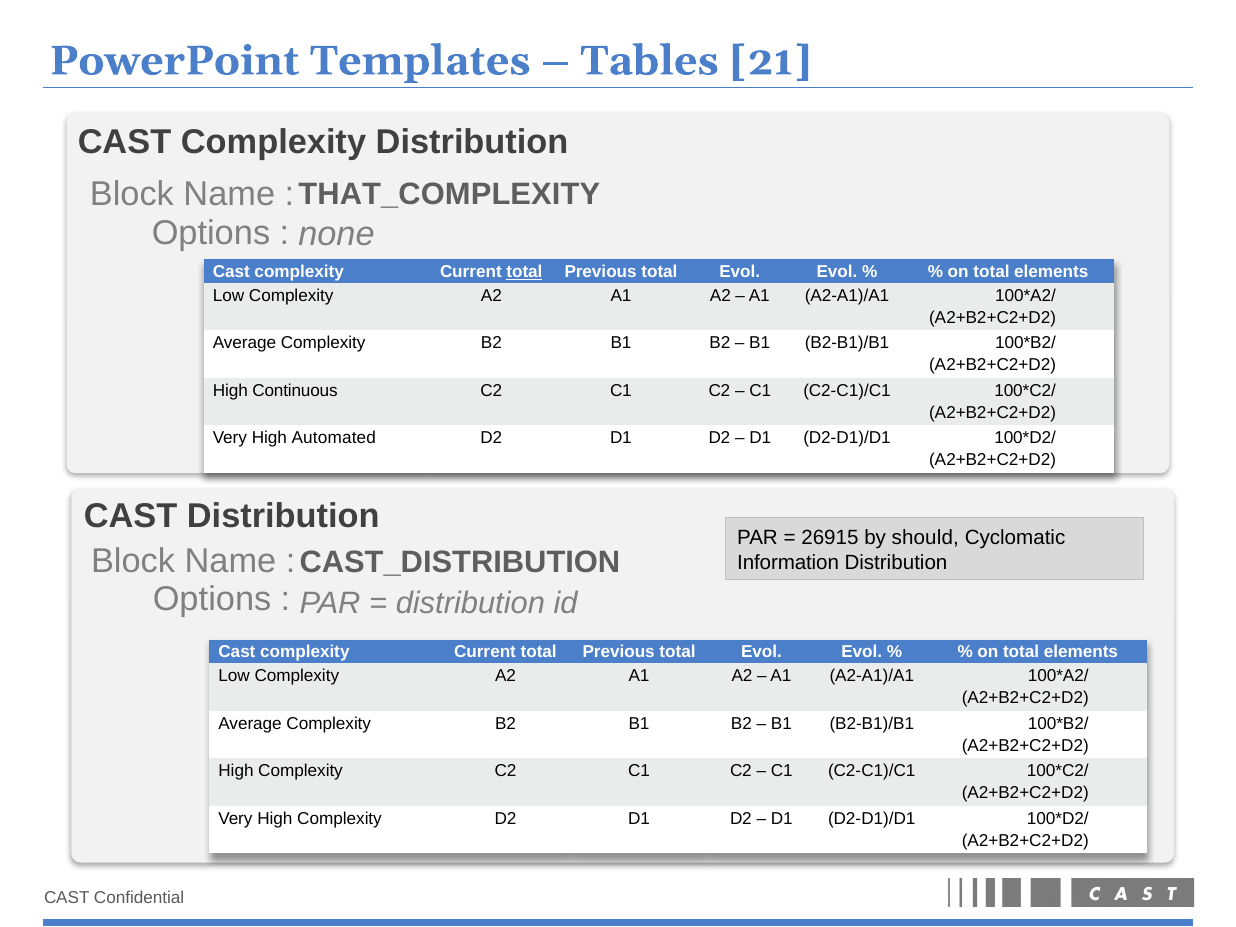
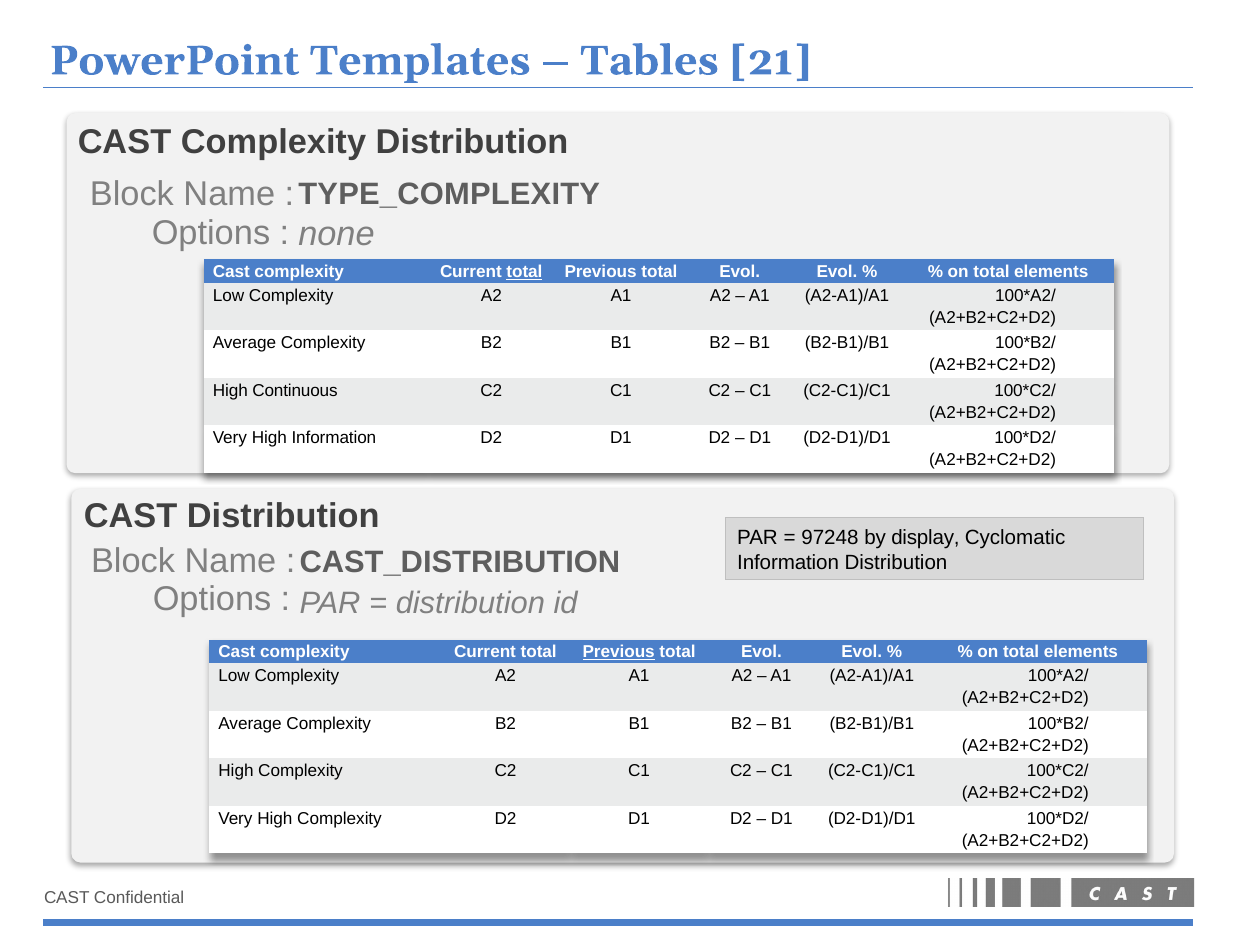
THAT_COMPLEXITY: THAT_COMPLEXITY -> TYPE_COMPLEXITY
High Automated: Automated -> Information
26915: 26915 -> 97248
should: should -> display
Previous at (619, 652) underline: none -> present
